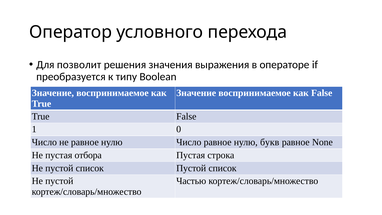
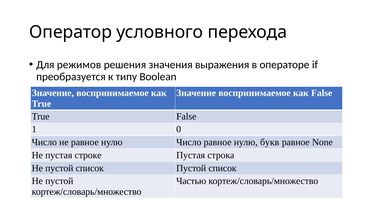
позволит: позволит -> режимов
отбора: отбора -> строке
